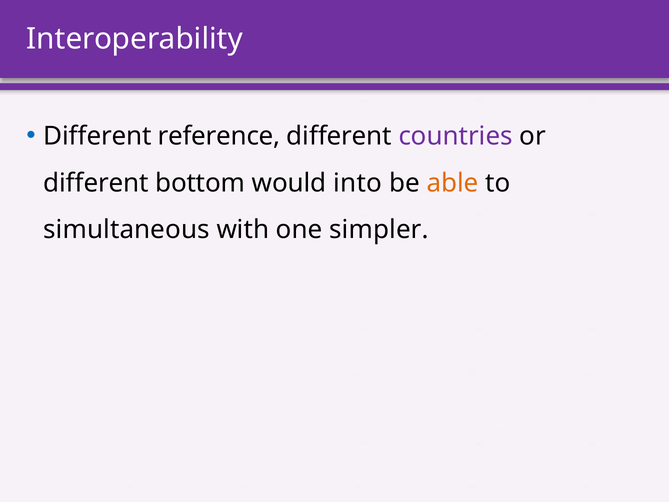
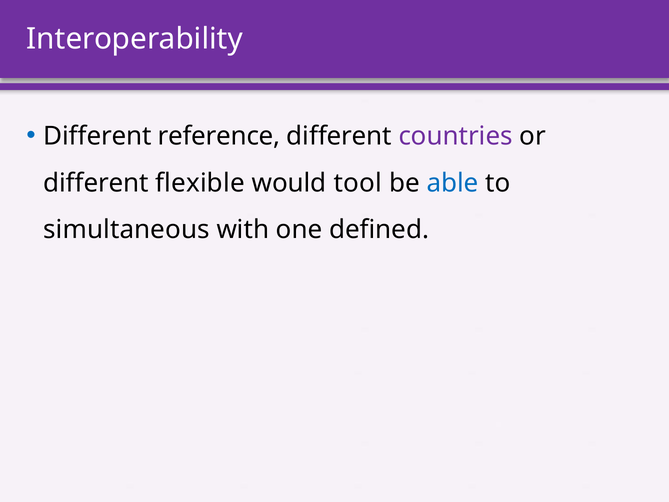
bottom: bottom -> flexible
into: into -> tool
able colour: orange -> blue
simpler: simpler -> defined
